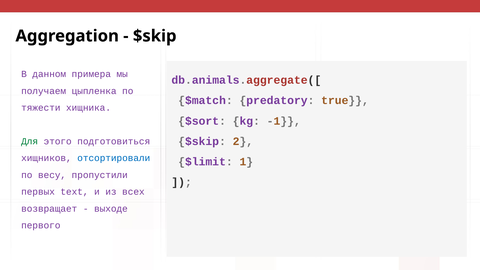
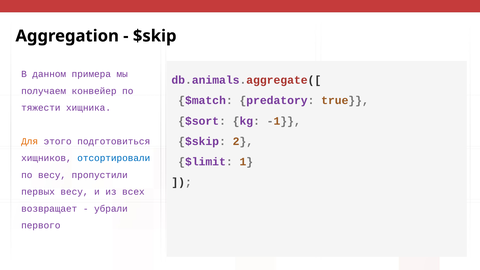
цыпленка: цыпленка -> конвейер
Для colour: green -> orange
первых text: text -> весу
выходе: выходе -> убрали
